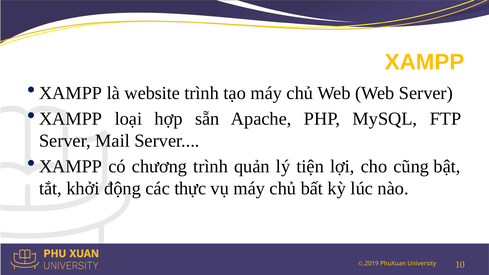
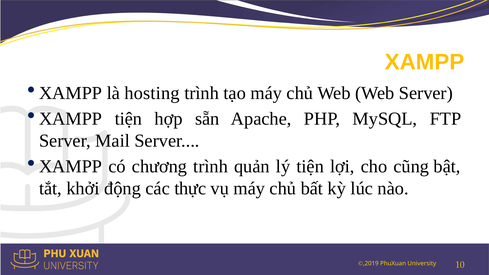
website: website -> hosting
loại at (128, 119): loại -> tiện
